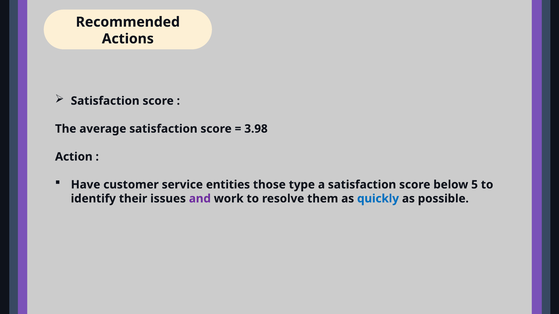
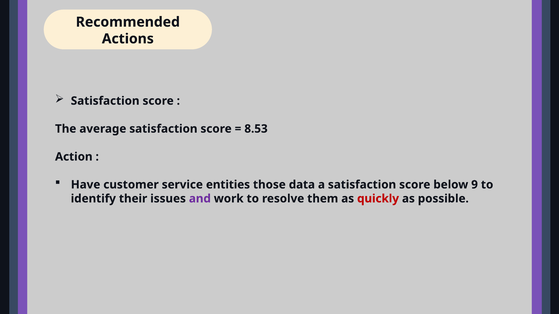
3.98: 3.98 -> 8.53
type: type -> data
5: 5 -> 9
quickly colour: blue -> red
